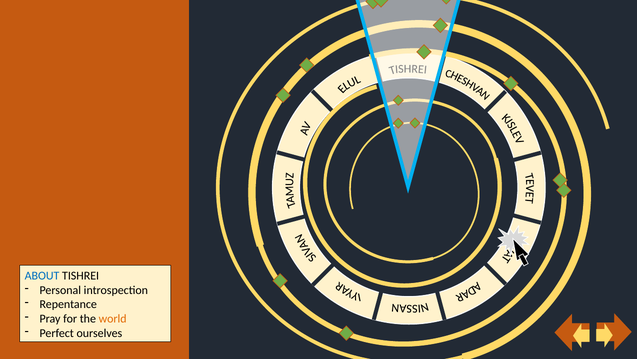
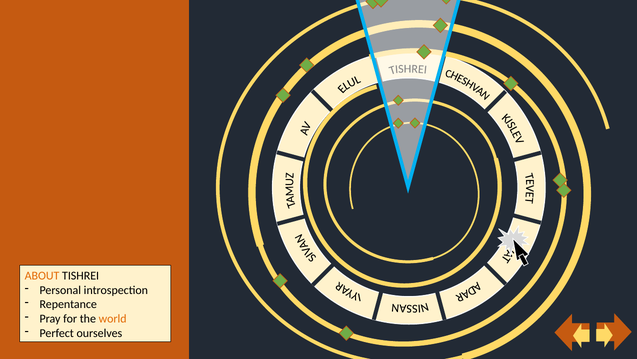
ABOUT colour: blue -> orange
